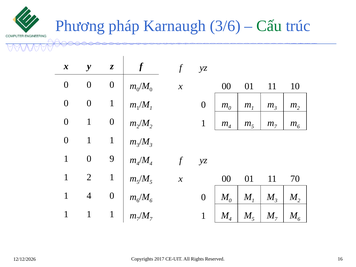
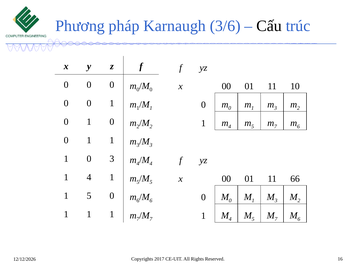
Cấu colour: green -> black
0 9: 9 -> 3
1 2: 2 -> 4
70: 70 -> 66
1 4: 4 -> 5
